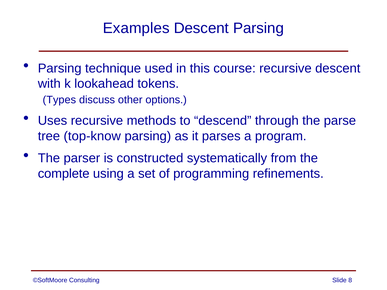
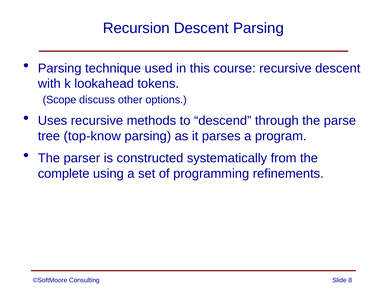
Examples: Examples -> Recursion
Types: Types -> Scope
